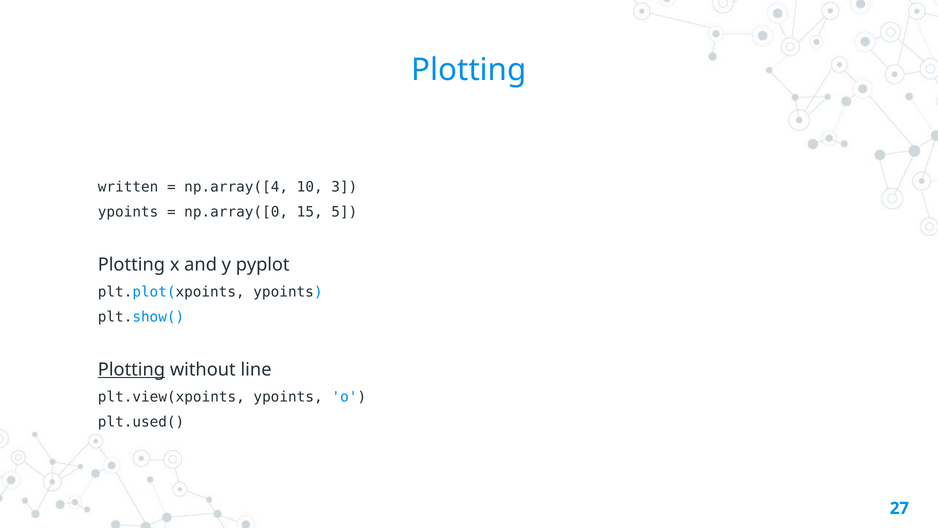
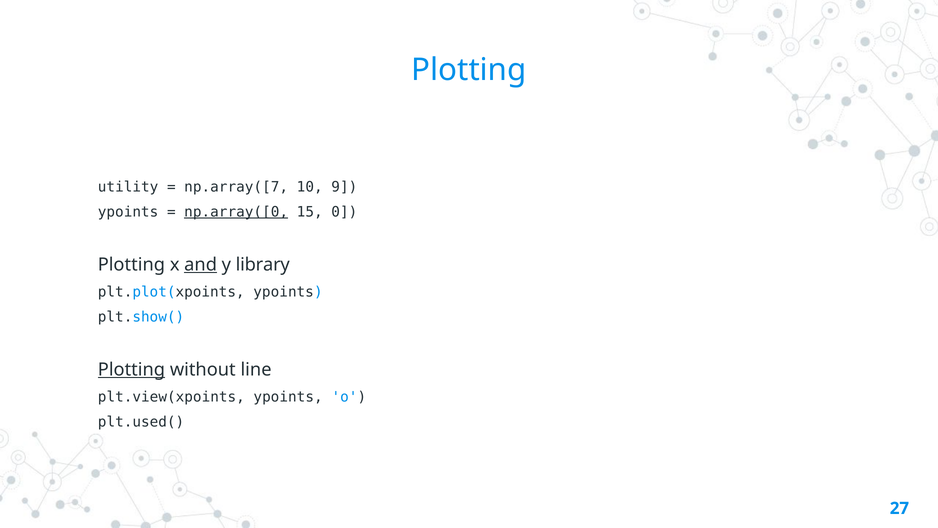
written: written -> utility
np.array([4: np.array([4 -> np.array([7
3: 3 -> 9
np.array([0 underline: none -> present
5: 5 -> 0
and underline: none -> present
pyplot: pyplot -> library
